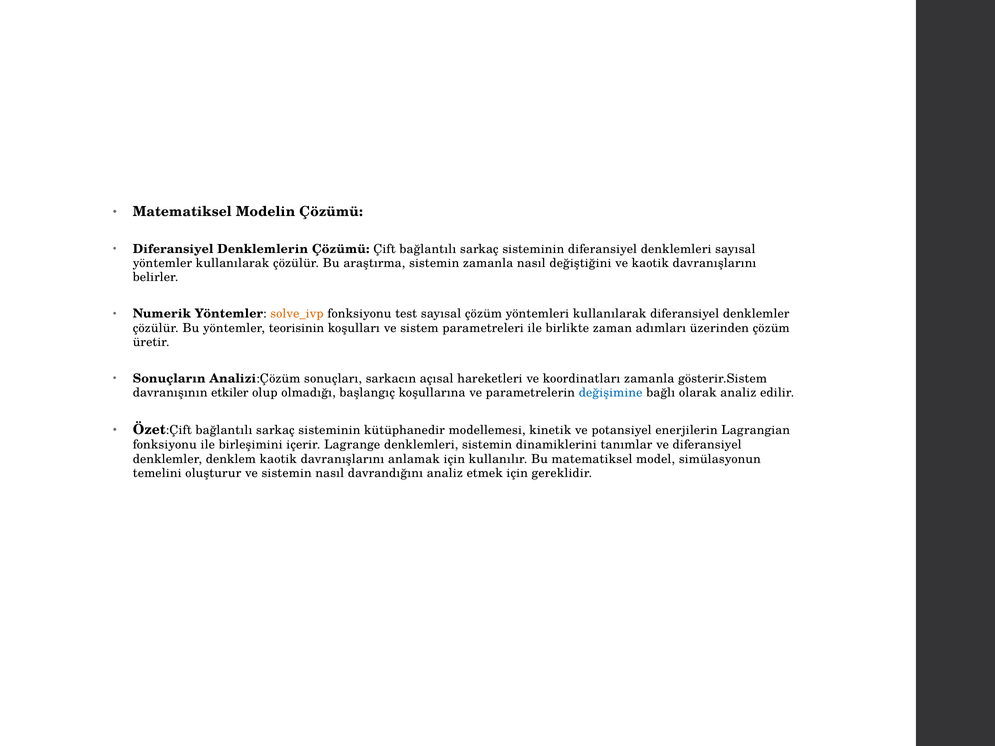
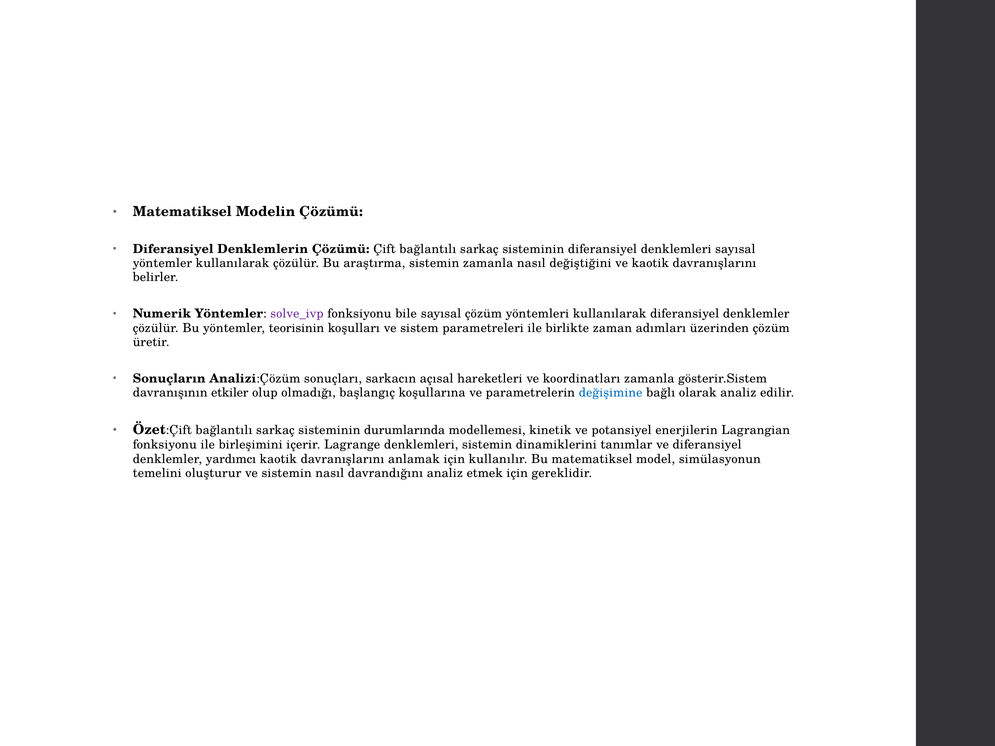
solve_ivp colour: orange -> purple
test: test -> bile
kütüphanedir: kütüphanedir -> durumlarında
denklem: denklem -> yardımcı
